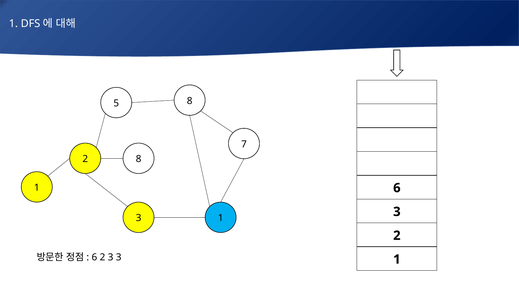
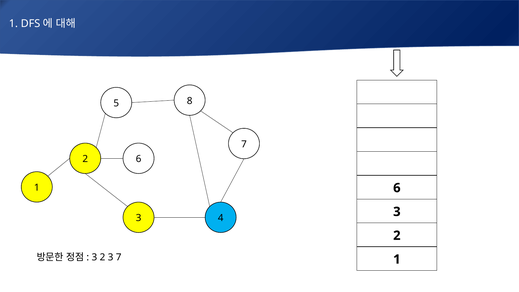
2 8: 8 -> 6
3 1: 1 -> 4
6 at (94, 257): 6 -> 3
3 3: 3 -> 7
